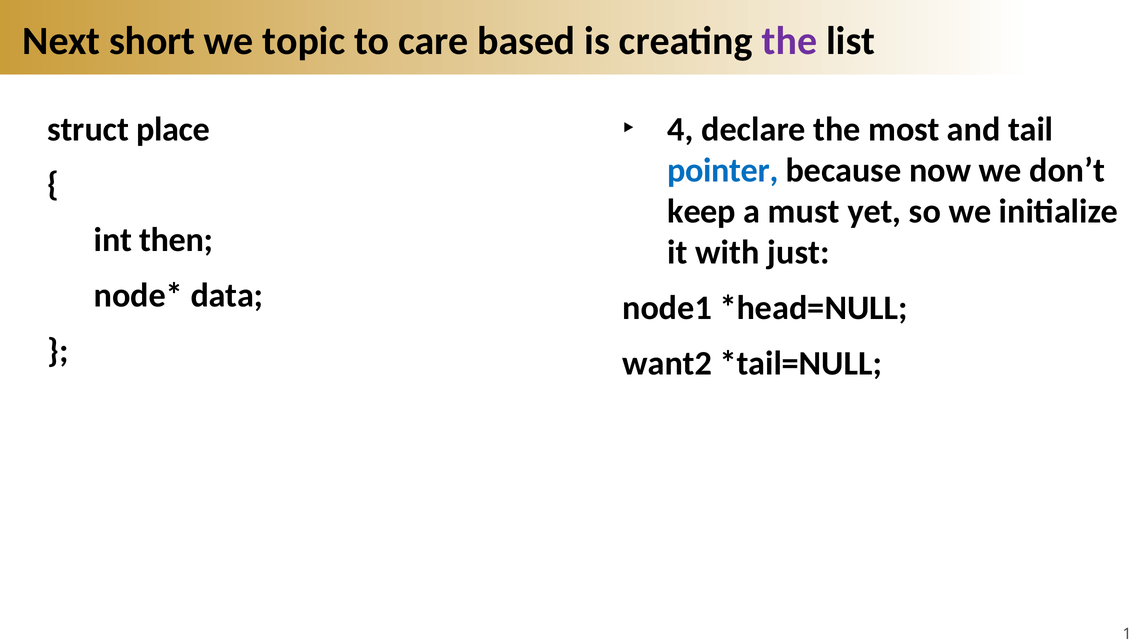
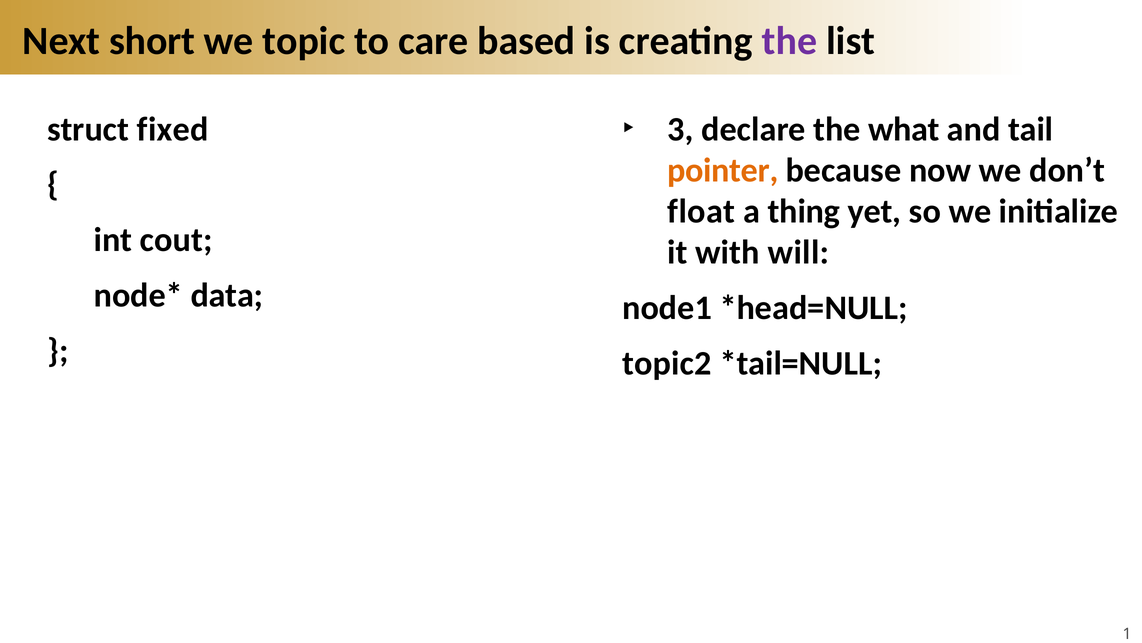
place: place -> fixed
4: 4 -> 3
most: most -> what
pointer colour: blue -> orange
keep: keep -> float
must: must -> thing
then: then -> cout
just: just -> will
want2: want2 -> topic2
